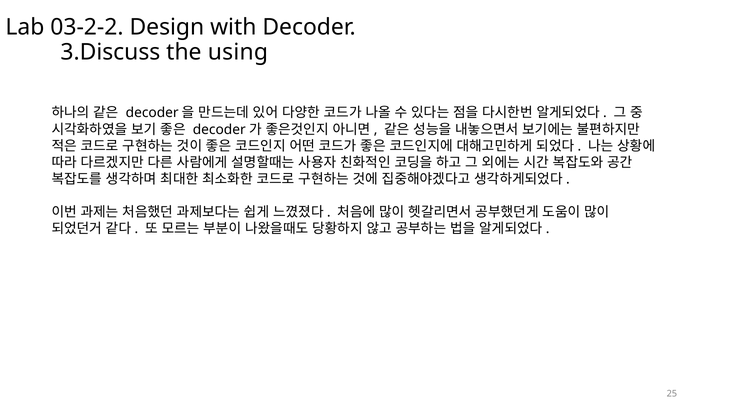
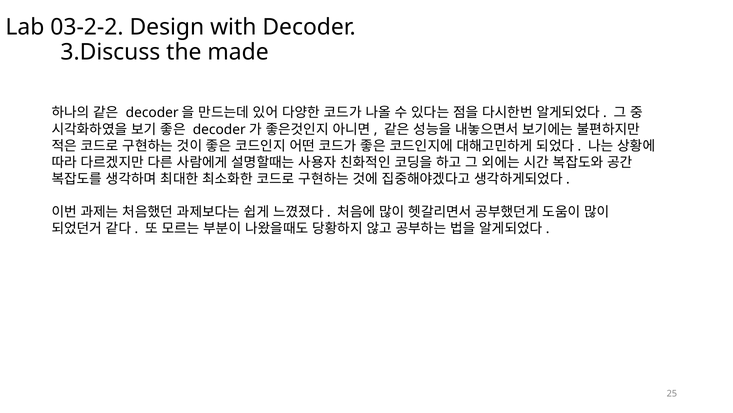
using: using -> made
